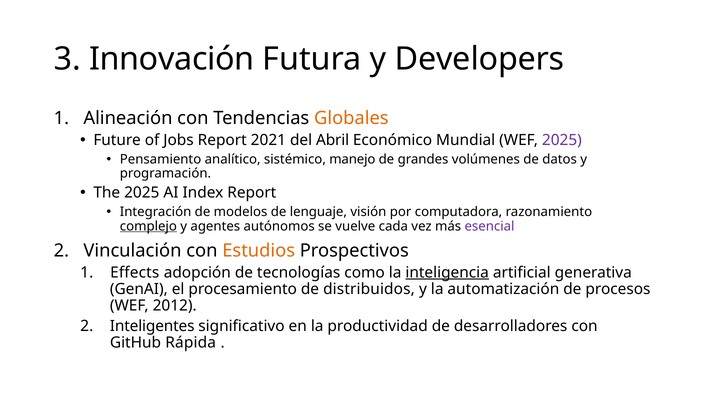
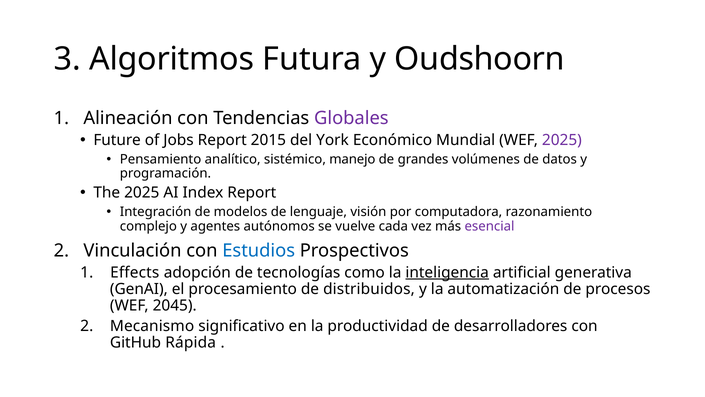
Innovación: Innovación -> Algoritmos
Developers: Developers -> Oudshoorn
Globales colour: orange -> purple
2021: 2021 -> 2015
Abril: Abril -> York
complejo underline: present -> none
Estudios colour: orange -> blue
2012: 2012 -> 2045
Inteligentes: Inteligentes -> Mecanismo
